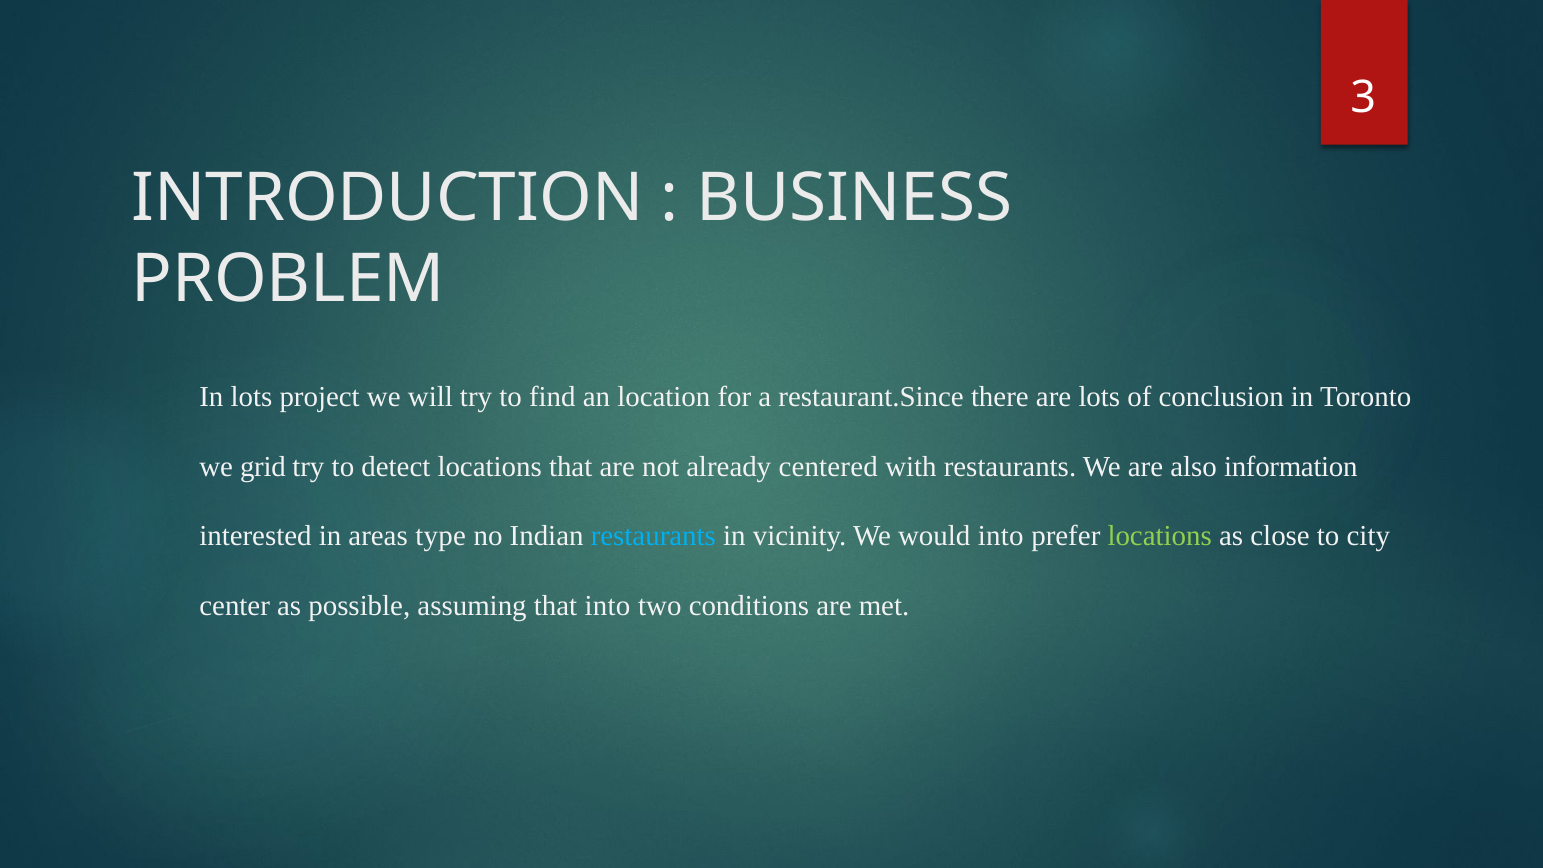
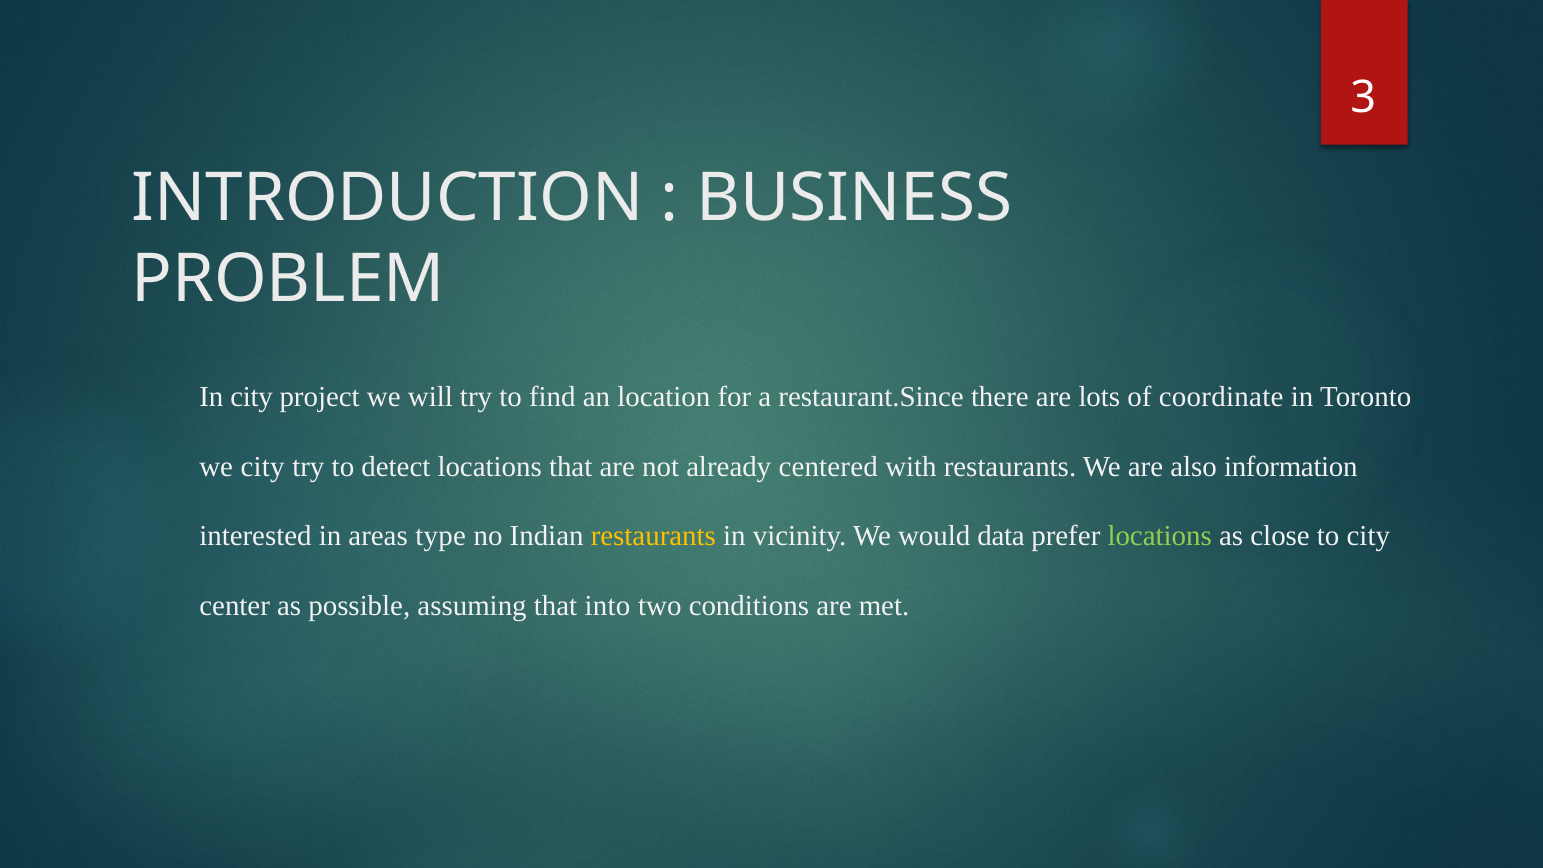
In lots: lots -> city
conclusion: conclusion -> coordinate
we grid: grid -> city
restaurants at (653, 536) colour: light blue -> yellow
would into: into -> data
